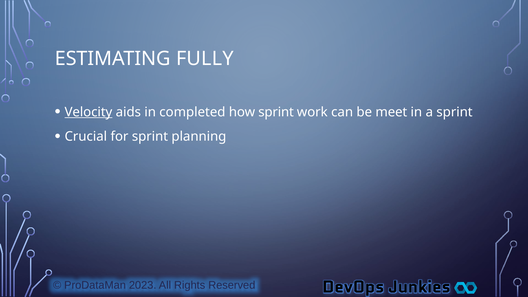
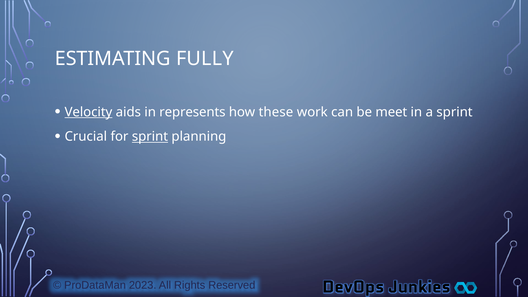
completed: completed -> represents
how sprint: sprint -> these
sprint at (150, 137) underline: none -> present
